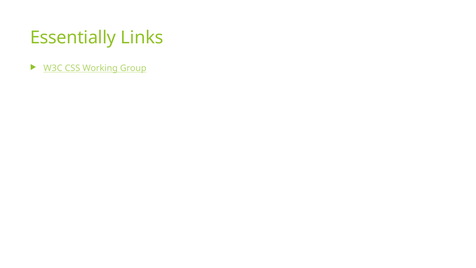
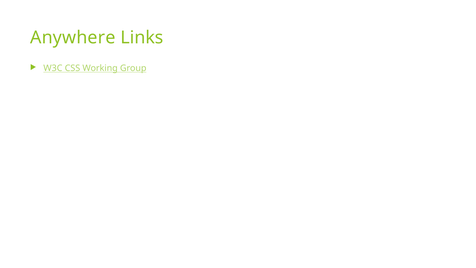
Essentially: Essentially -> Anywhere
